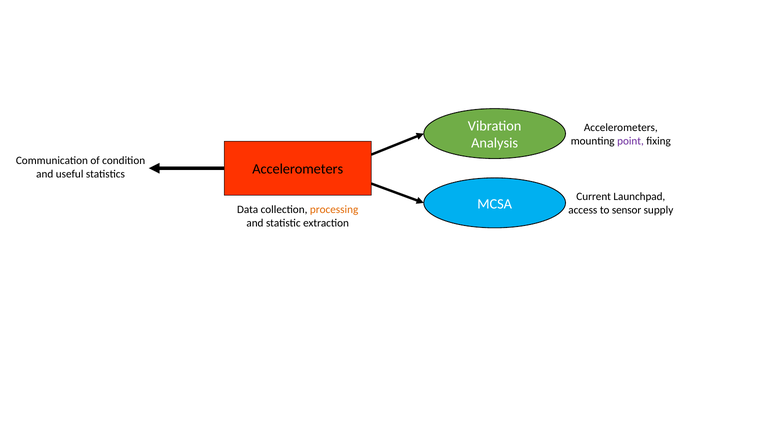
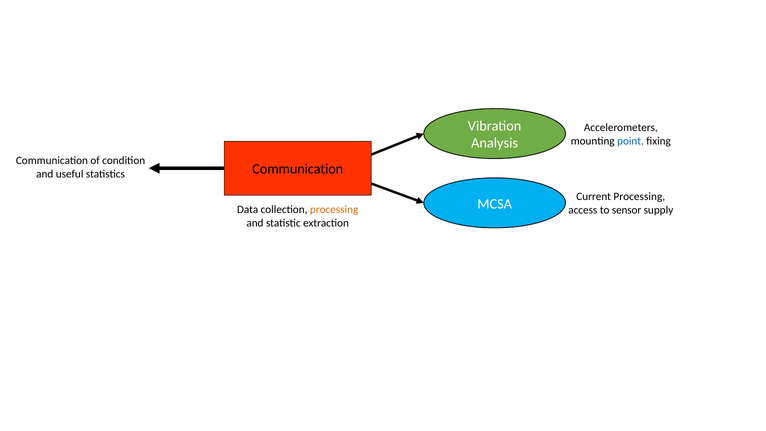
point colour: purple -> blue
Accelerometers at (298, 169): Accelerometers -> Communication
Current Launchpad: Launchpad -> Processing
